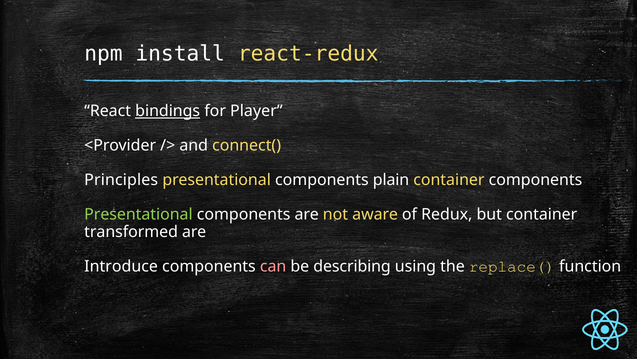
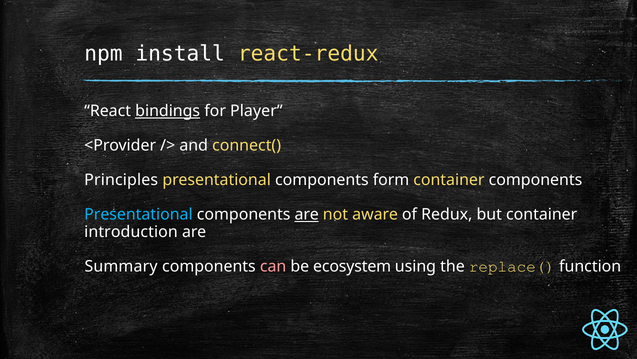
plain: plain -> form
Presentational at (138, 214) colour: light green -> light blue
are at (307, 214) underline: none -> present
transformed: transformed -> introduction
Introduce: Introduce -> Summary
describing: describing -> ecosystem
